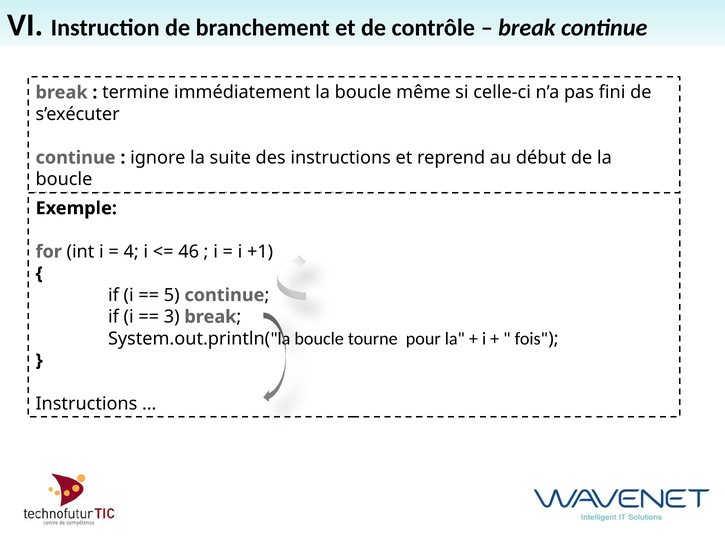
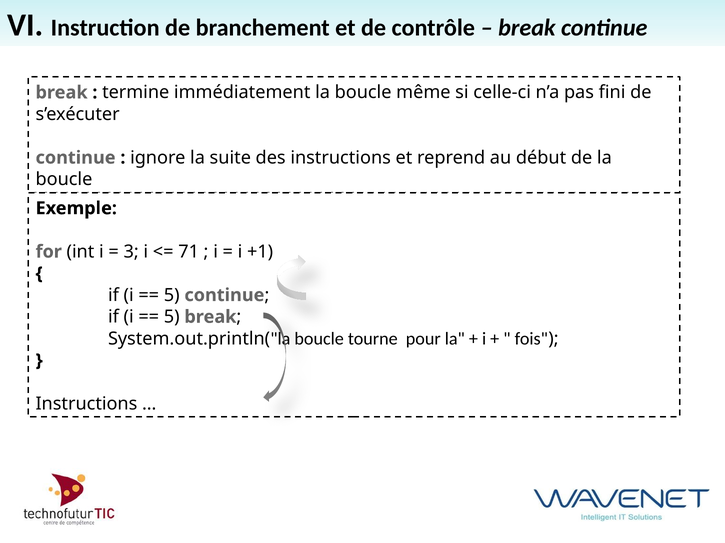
4: 4 -> 3
46: 46 -> 71
3 at (172, 317): 3 -> 5
